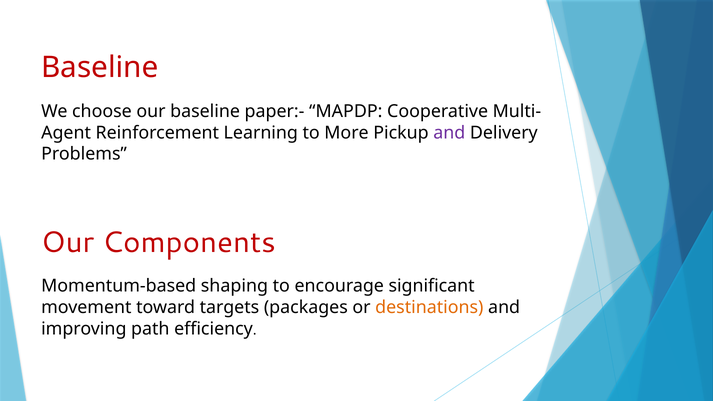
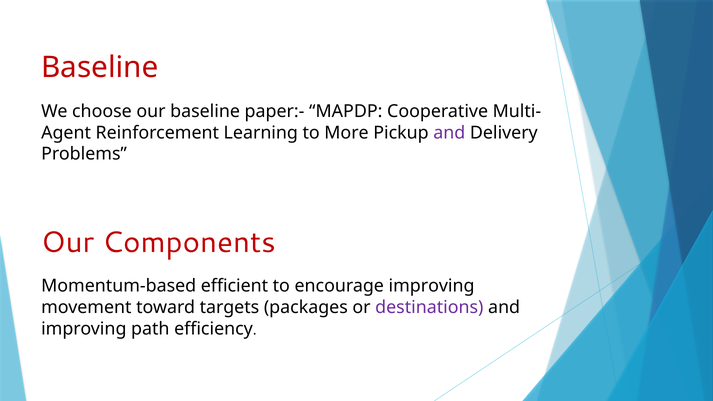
shaping: shaping -> efficient
encourage significant: significant -> improving
destinations colour: orange -> purple
